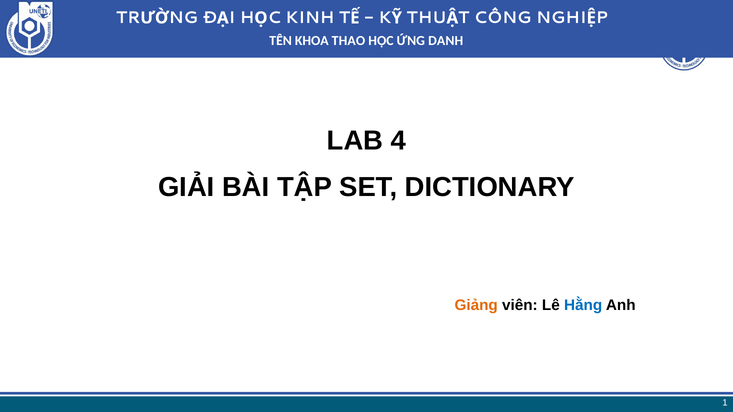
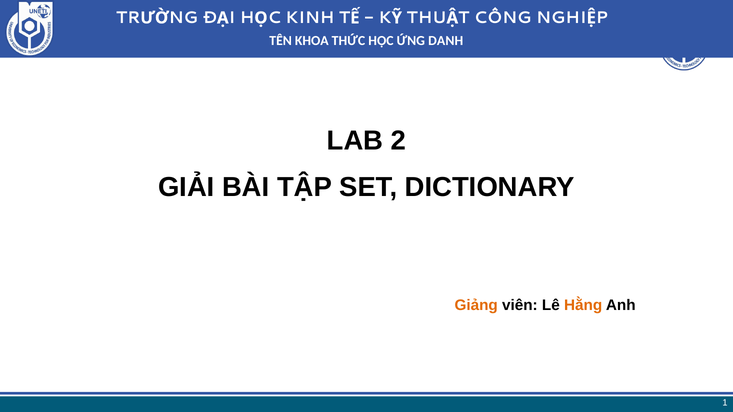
THAO: THAO -> THỨC
4: 4 -> 2
Hằng colour: blue -> orange
